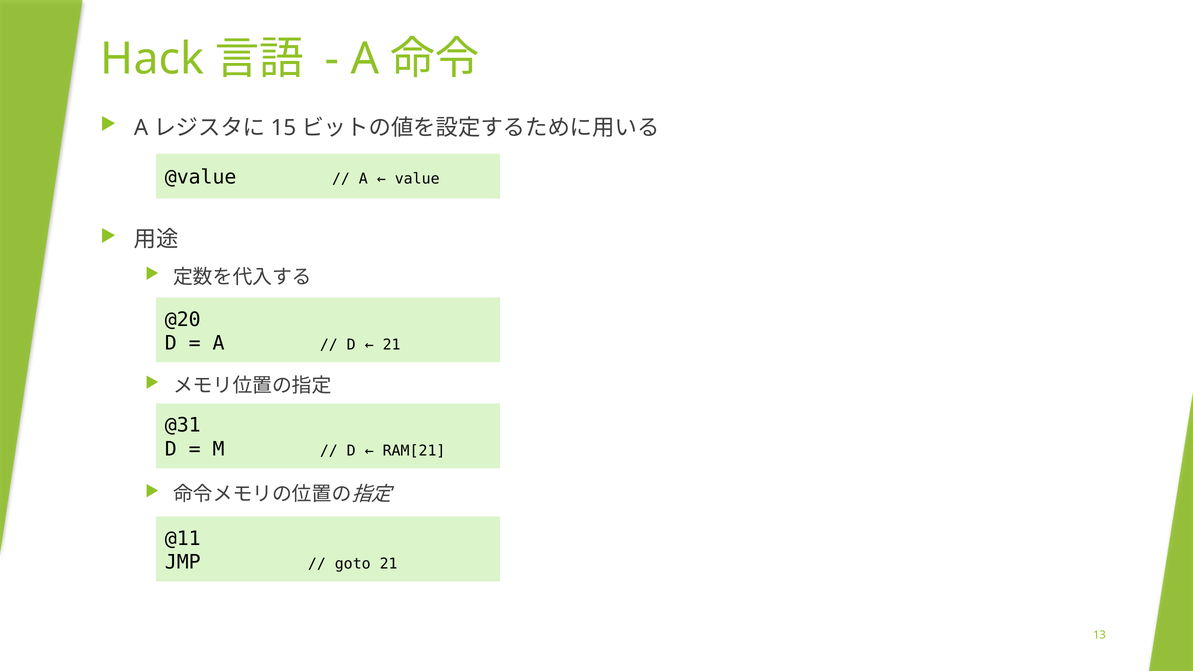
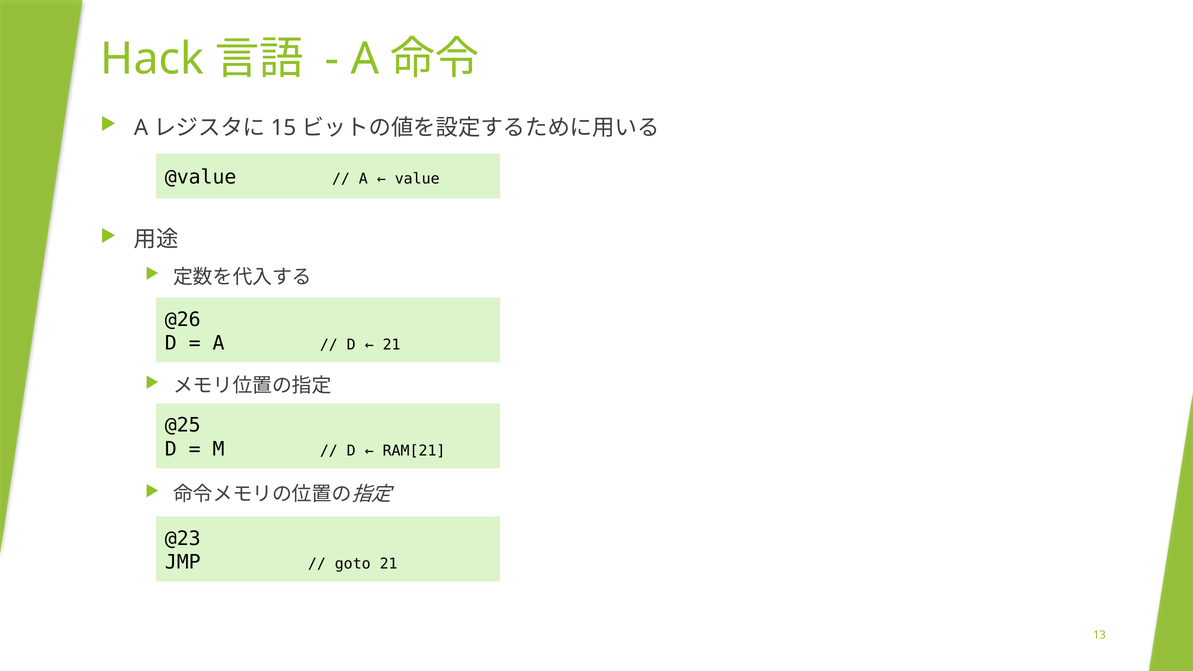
@20: @20 -> @26
@31: @31 -> @25
@11: @11 -> @23
